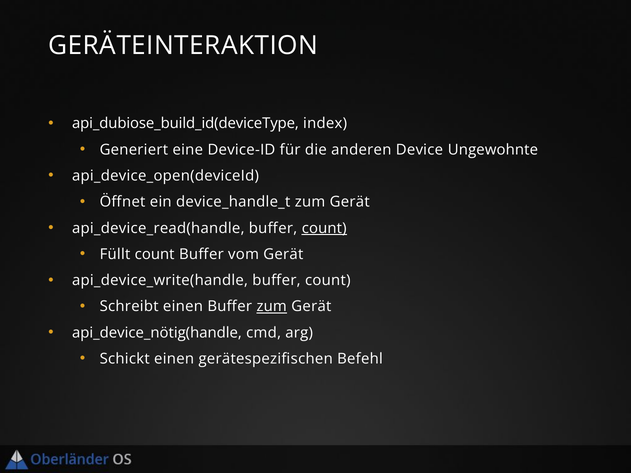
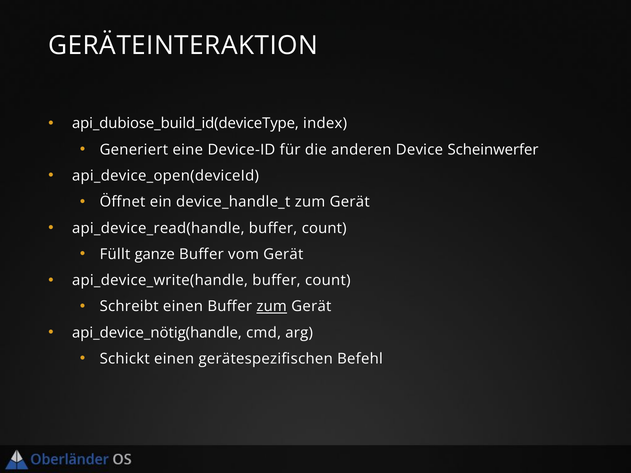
Ungewohnte: Ungewohnte -> Scheinwerfer
count at (324, 228) underline: present -> none
Füllt count: count -> ganze
